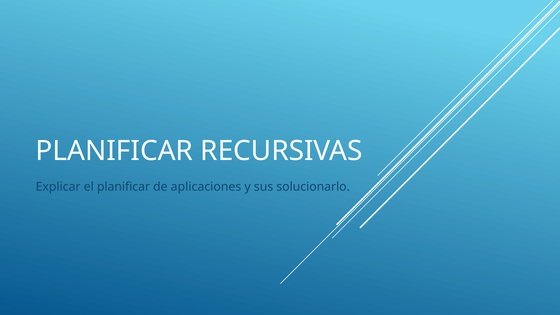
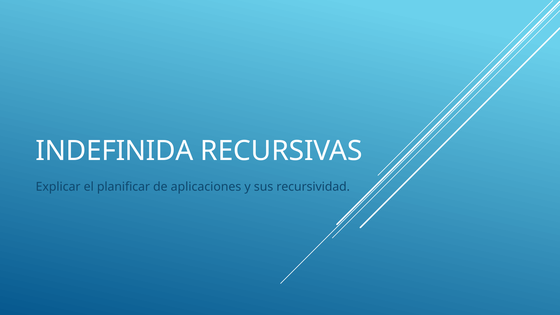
PLANIFICAR at (114, 151): PLANIFICAR -> INDEFINIDA
solucionarlo: solucionarlo -> recursividad
